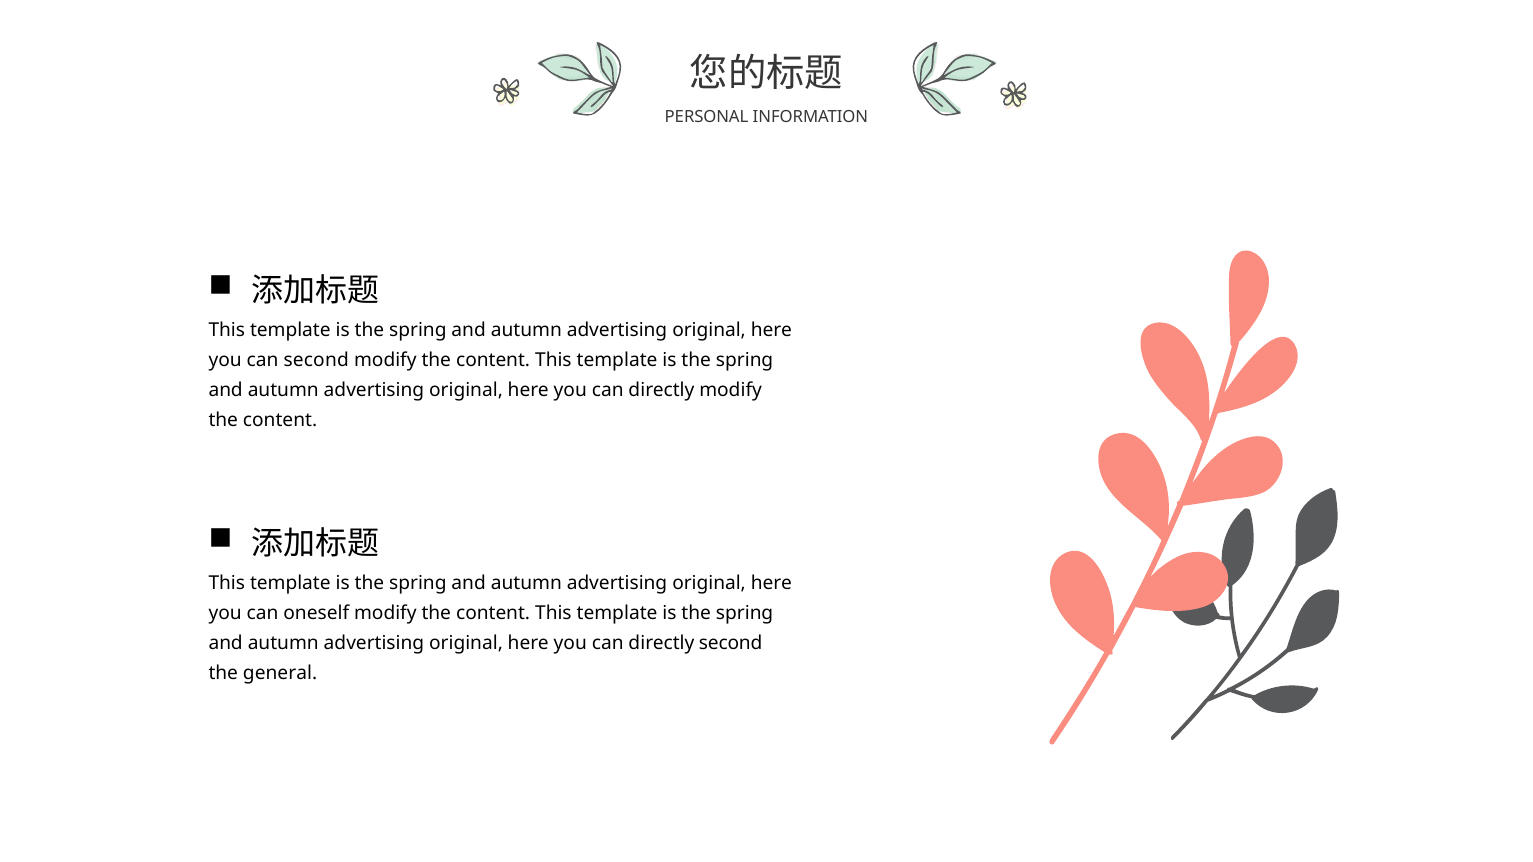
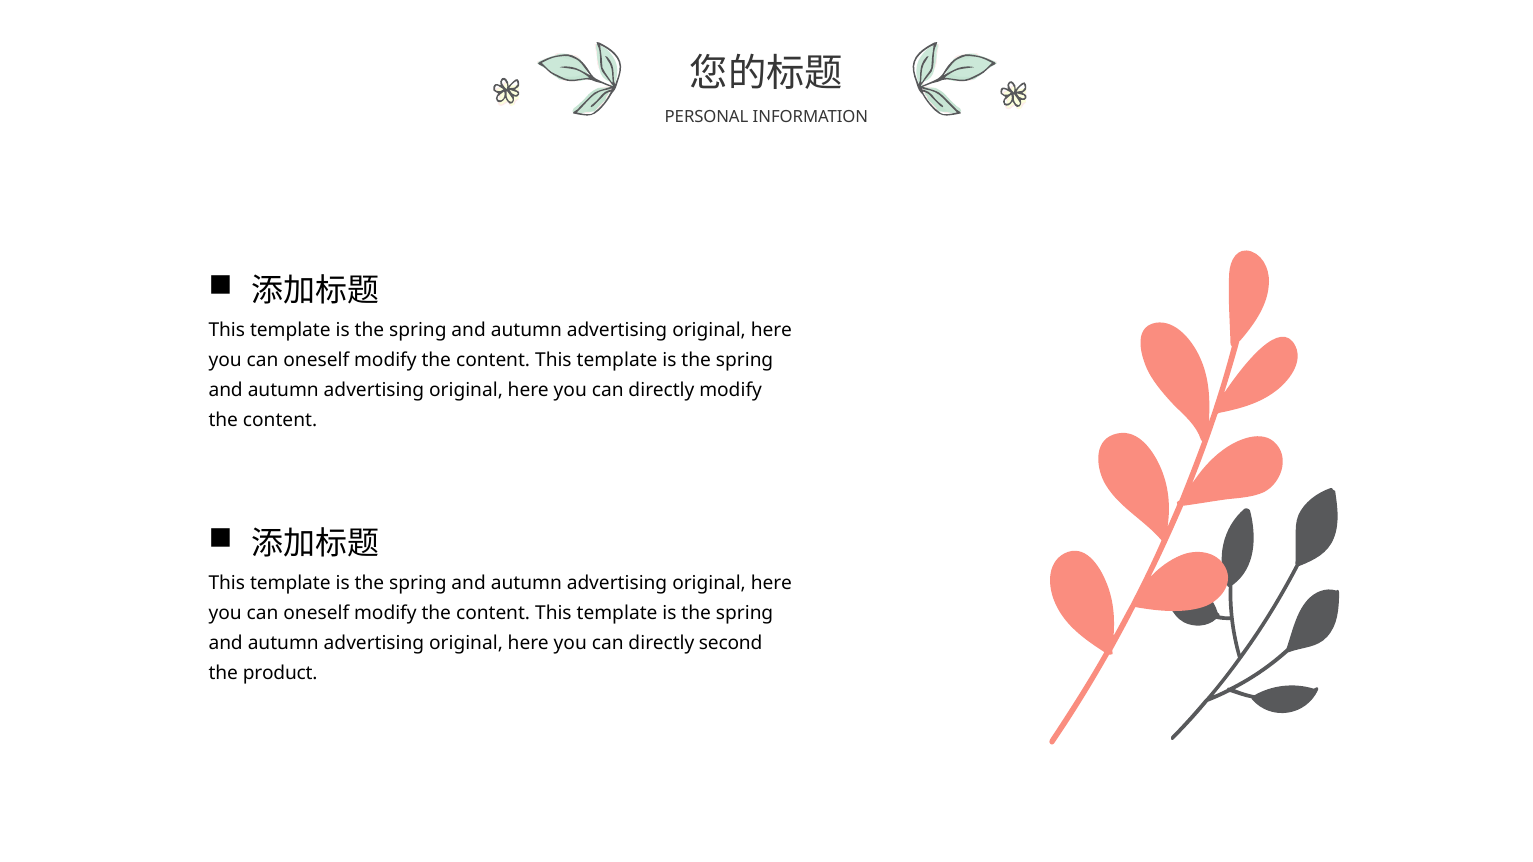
second at (316, 361): second -> oneself
general: general -> product
